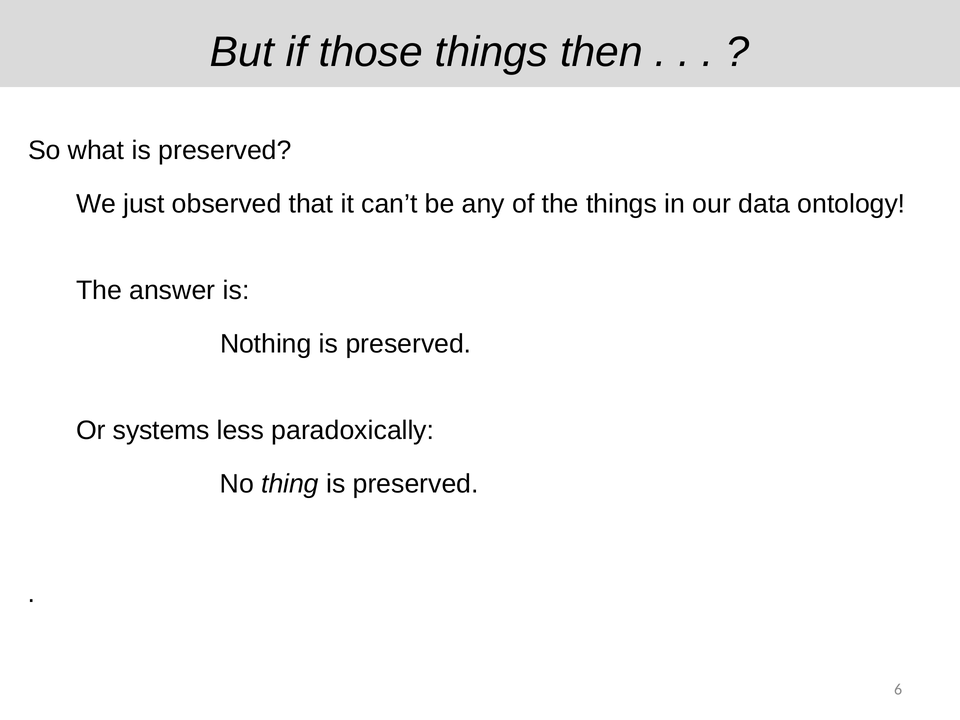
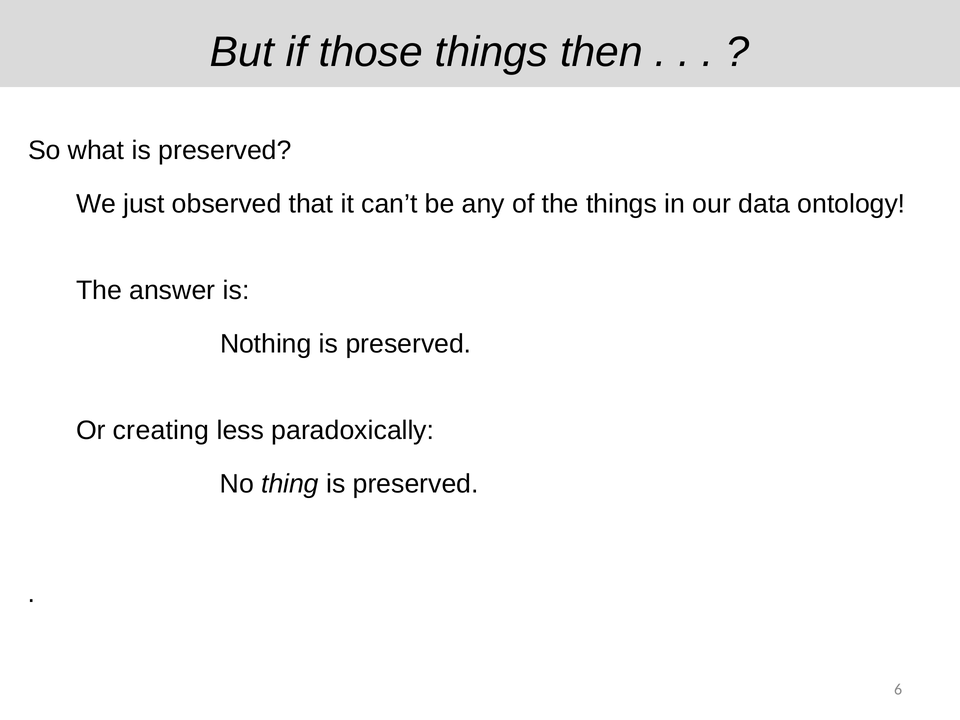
systems: systems -> creating
